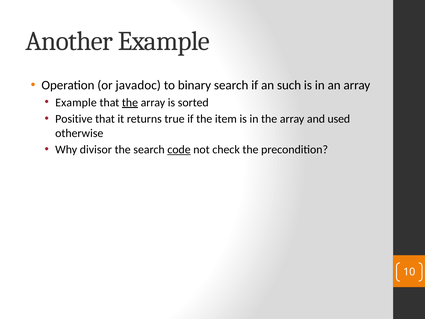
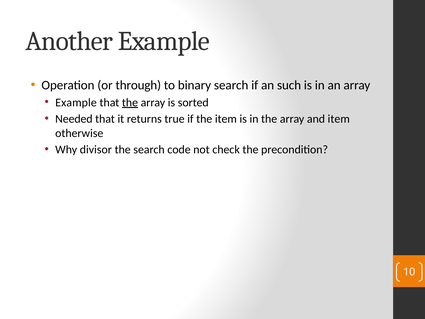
javadoc: javadoc -> through
Positive: Positive -> Needed
and used: used -> item
code underline: present -> none
